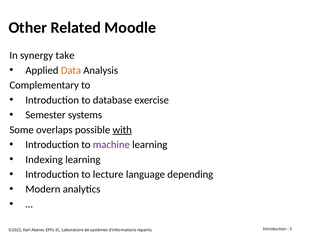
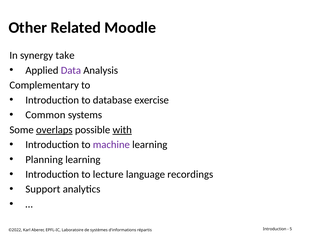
Data colour: orange -> purple
Semester: Semester -> Common
overlaps underline: none -> present
Indexing: Indexing -> Planning
depending: depending -> recordings
Modern: Modern -> Support
